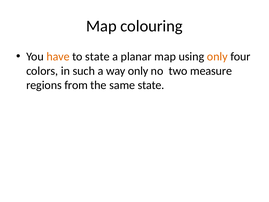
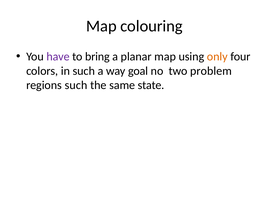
have colour: orange -> purple
to state: state -> bring
way only: only -> goal
measure: measure -> problem
regions from: from -> such
